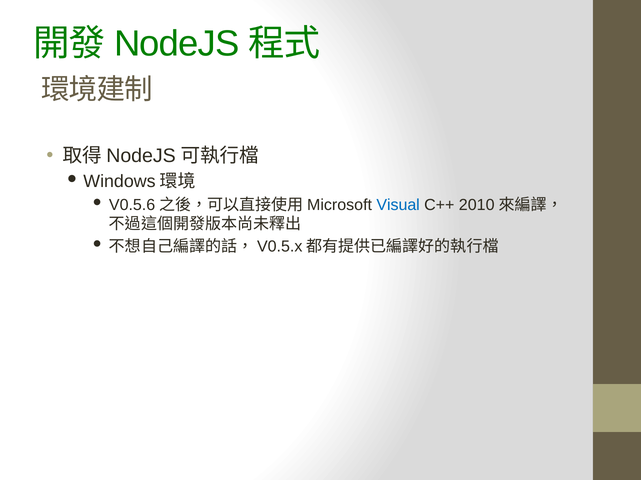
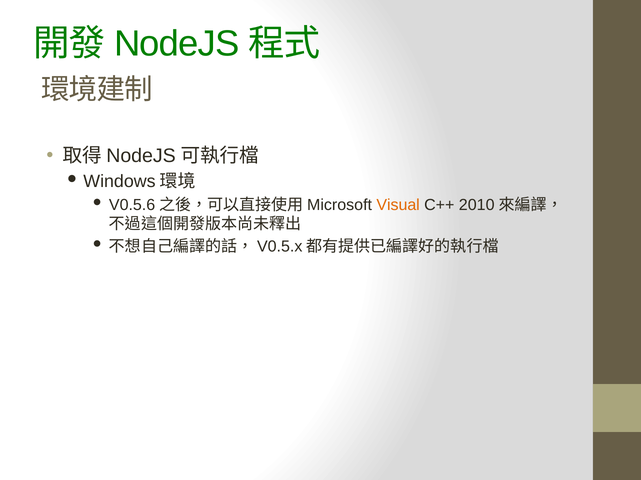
Visual colour: blue -> orange
